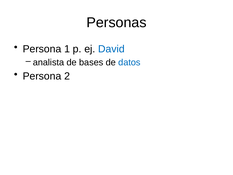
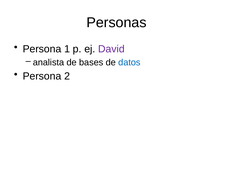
David colour: blue -> purple
